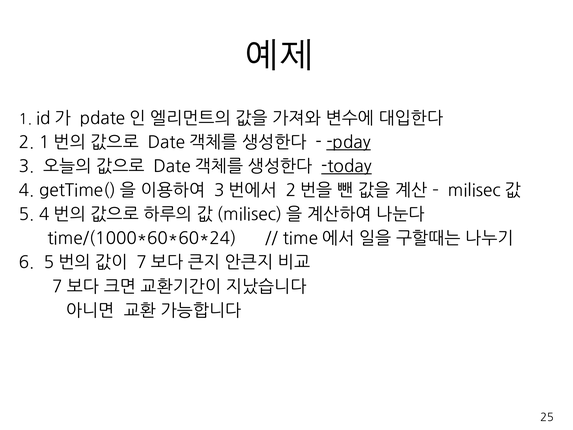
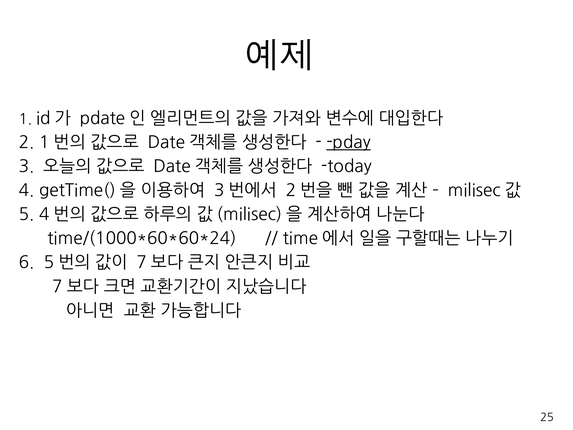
today underline: present -> none
